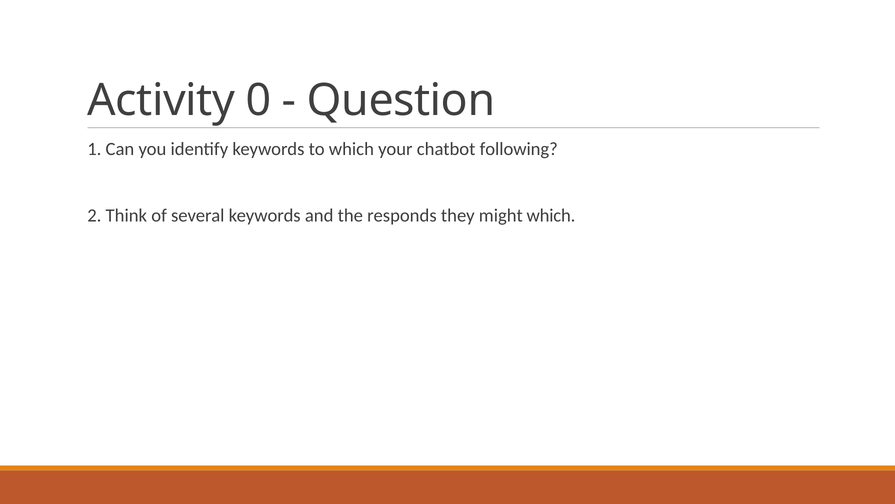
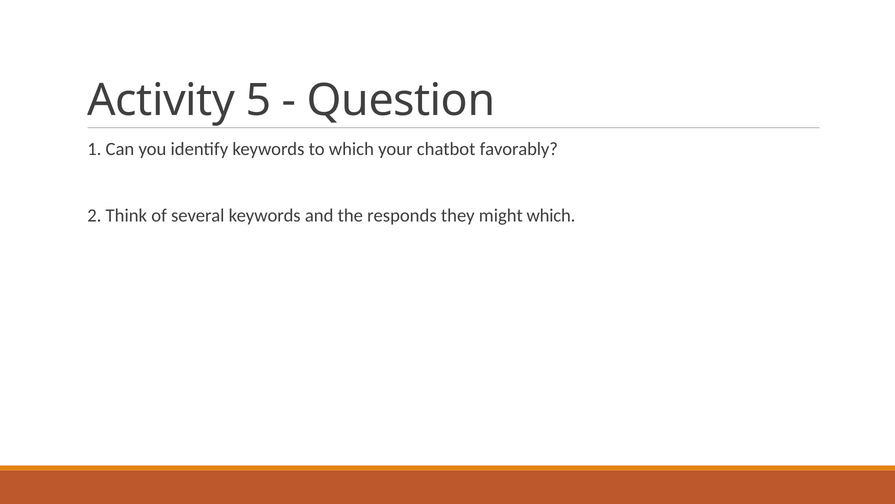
0: 0 -> 5
following: following -> favorably
